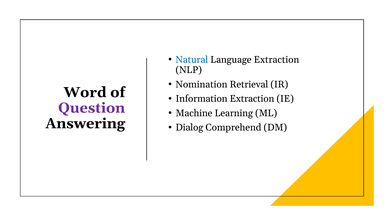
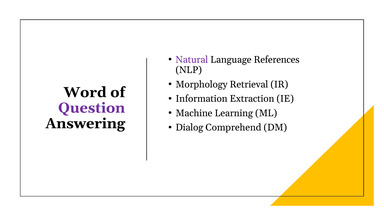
Natural colour: blue -> purple
Language Extraction: Extraction -> References
Nomination: Nomination -> Morphology
